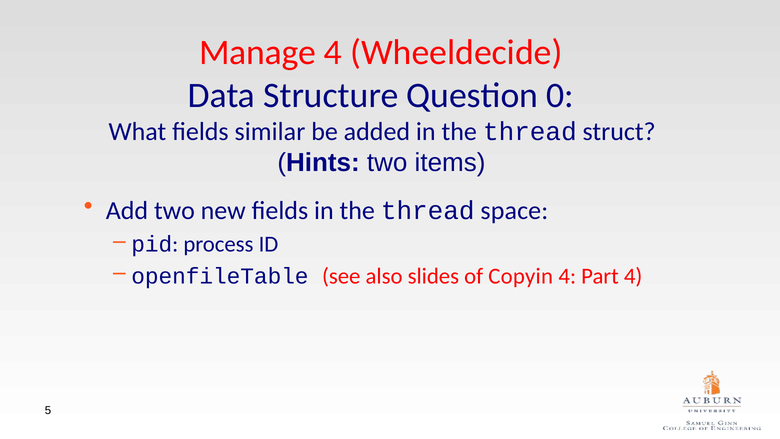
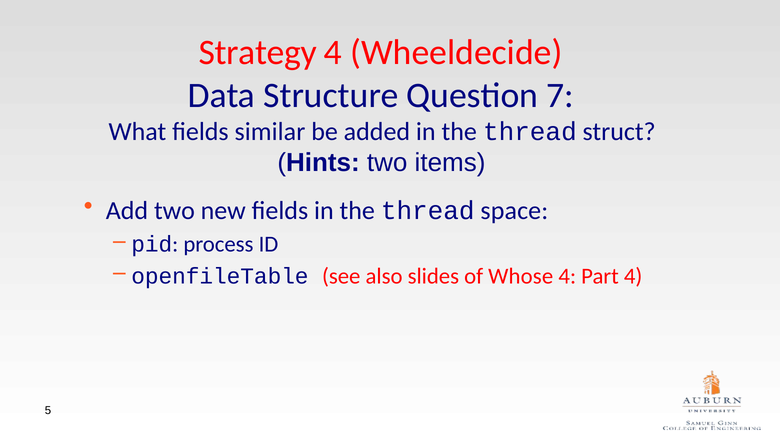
Manage: Manage -> Strategy
0: 0 -> 7
Copyin: Copyin -> Whose
